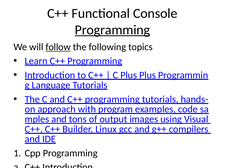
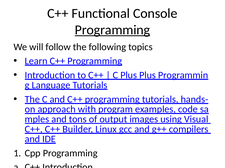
follow underline: present -> none
